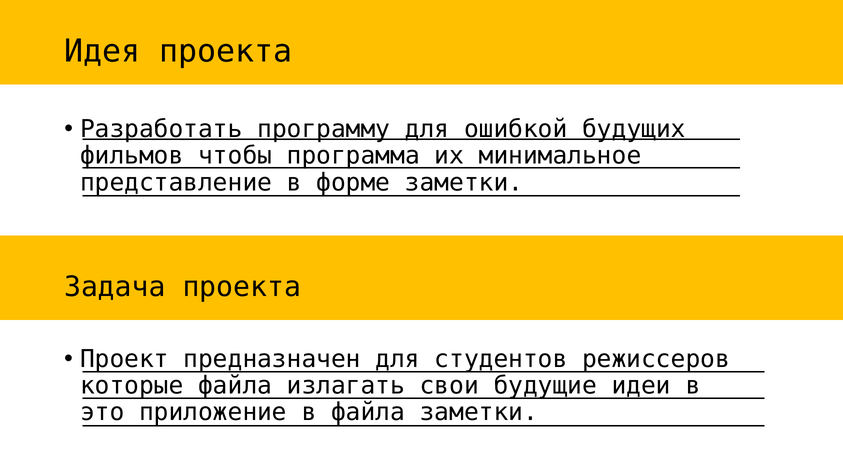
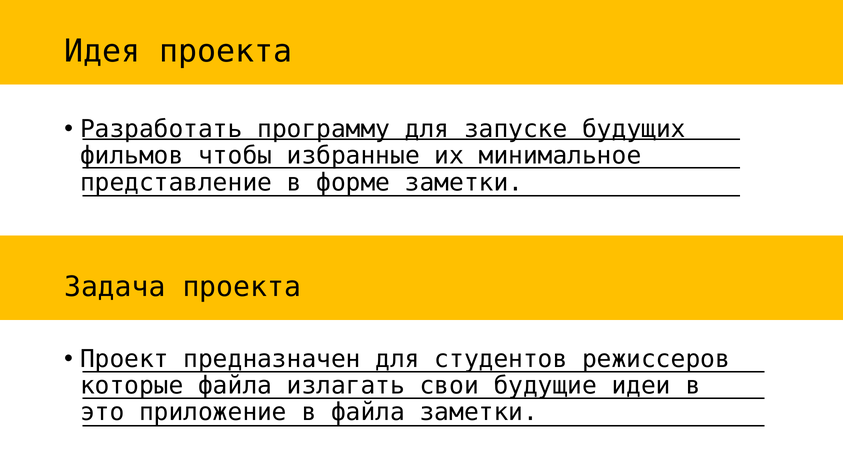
ошибкой: ошибкой -> запуске
программа: программа -> избранные
